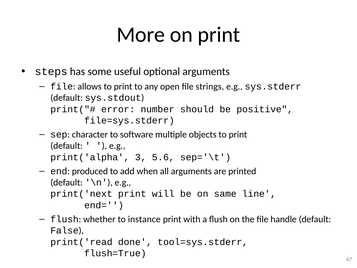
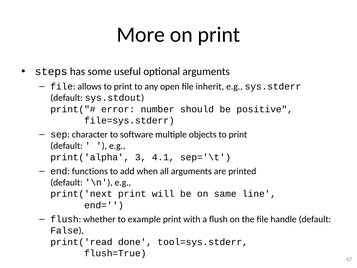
strings: strings -> inherit
5.6: 5.6 -> 4.1
produced: produced -> functions
instance: instance -> example
